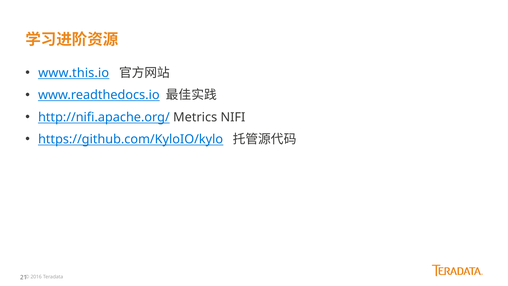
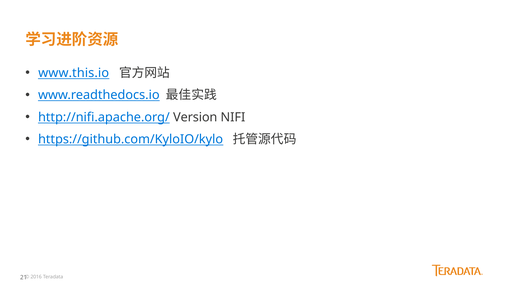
Metrics: Metrics -> Version
